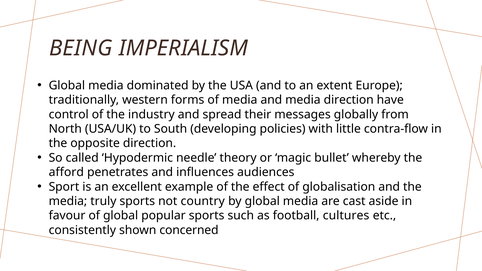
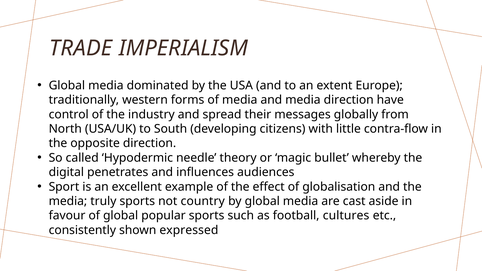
BEING: BEING -> TRADE
policies: policies -> citizens
afford: afford -> digital
concerned: concerned -> expressed
